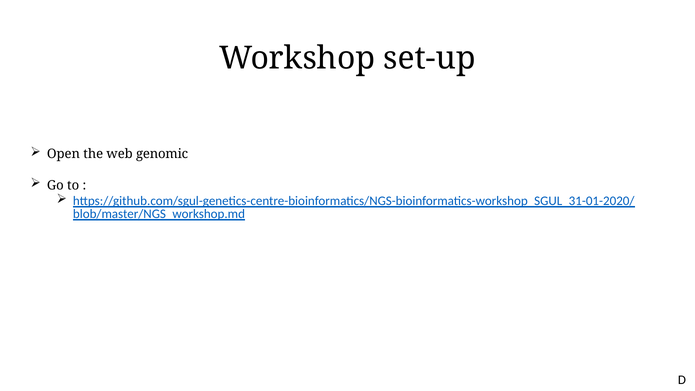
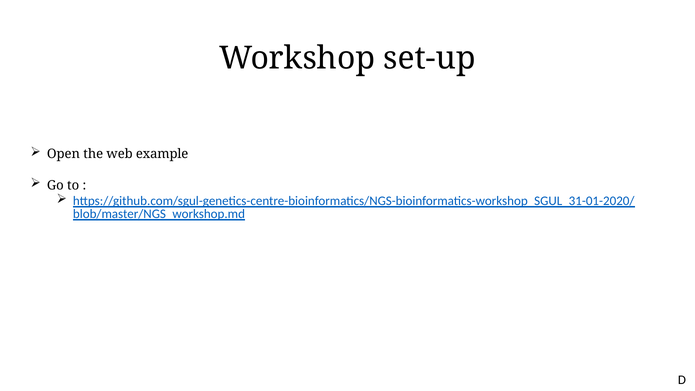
genomic: genomic -> example
